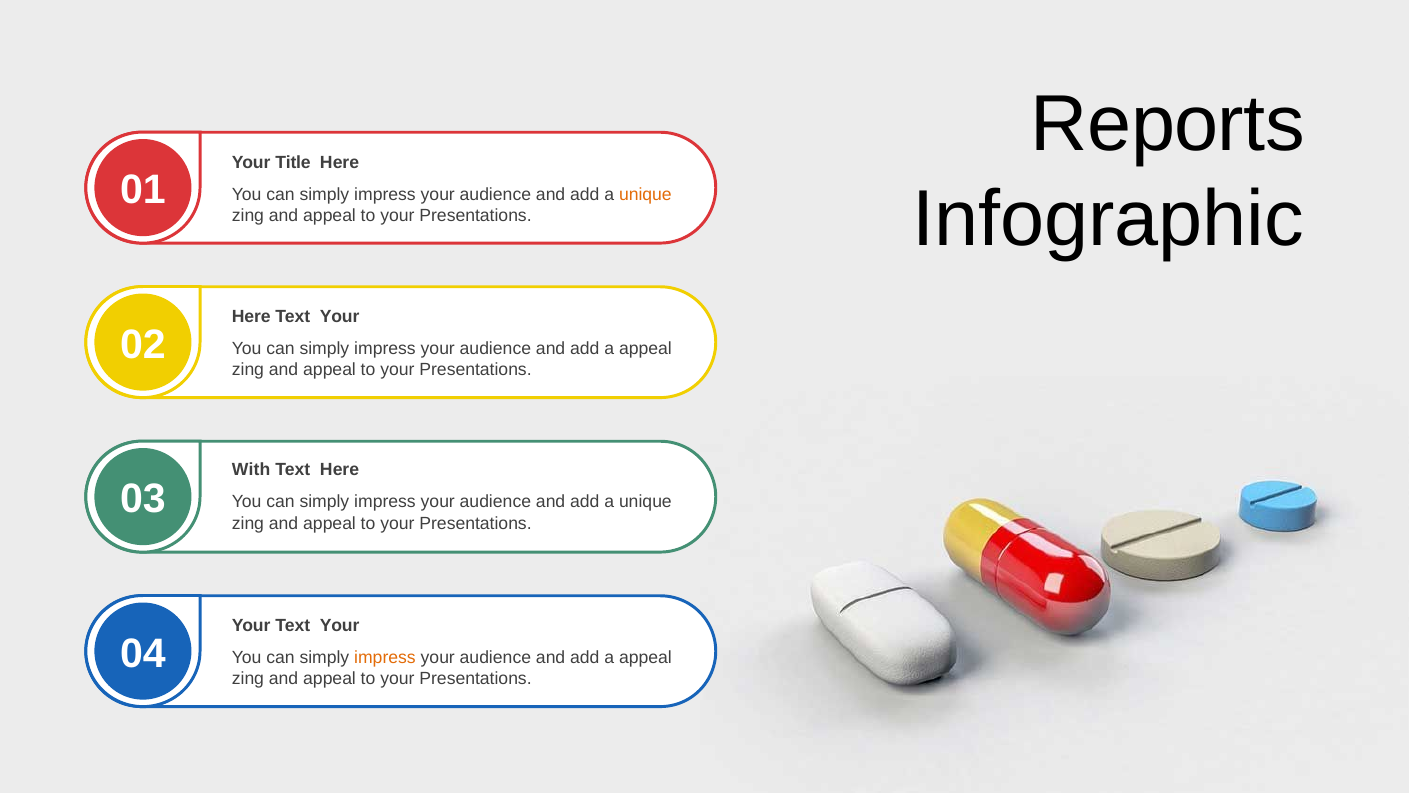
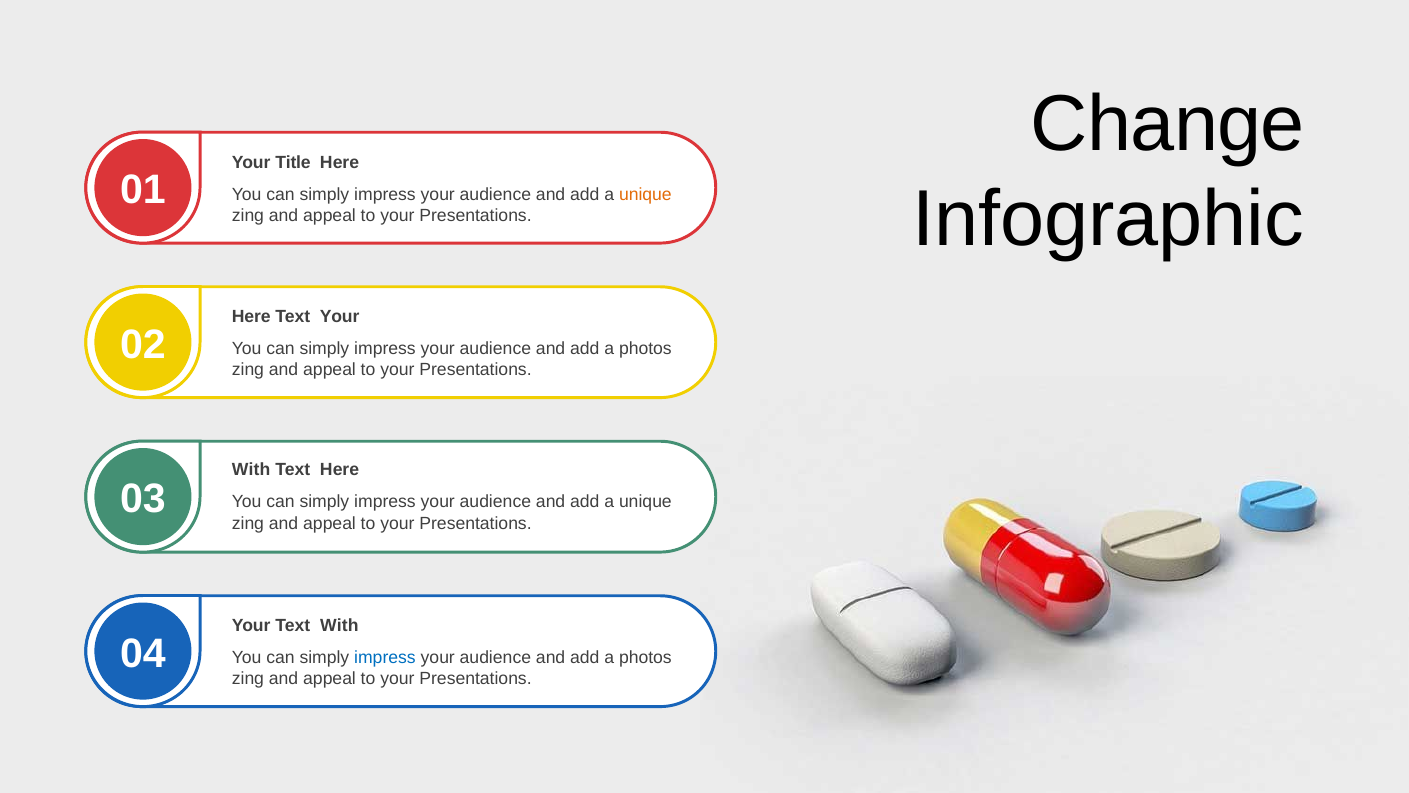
Reports: Reports -> Change
appeal at (645, 348): appeal -> photos
Your Text Your: Your -> With
impress at (385, 657) colour: orange -> blue
appeal at (645, 657): appeal -> photos
